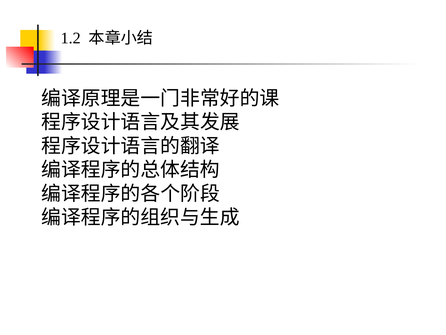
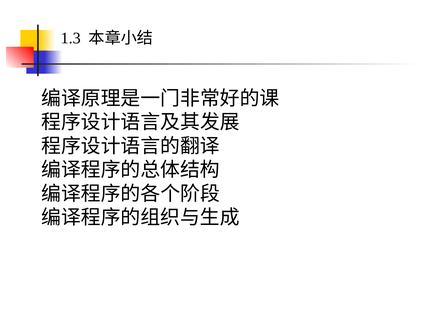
1.2: 1.2 -> 1.3
